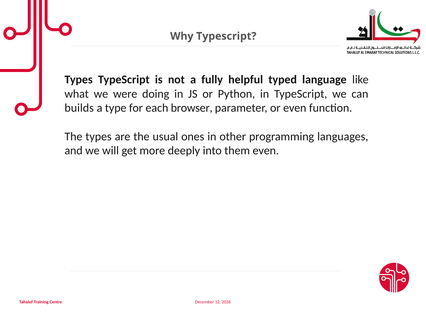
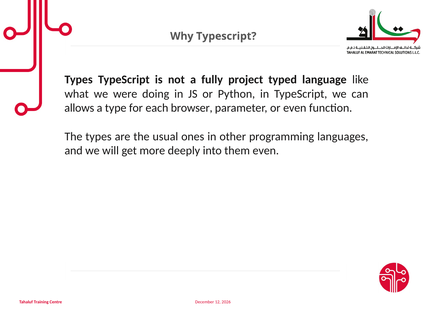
helpful: helpful -> project
builds: builds -> allows
